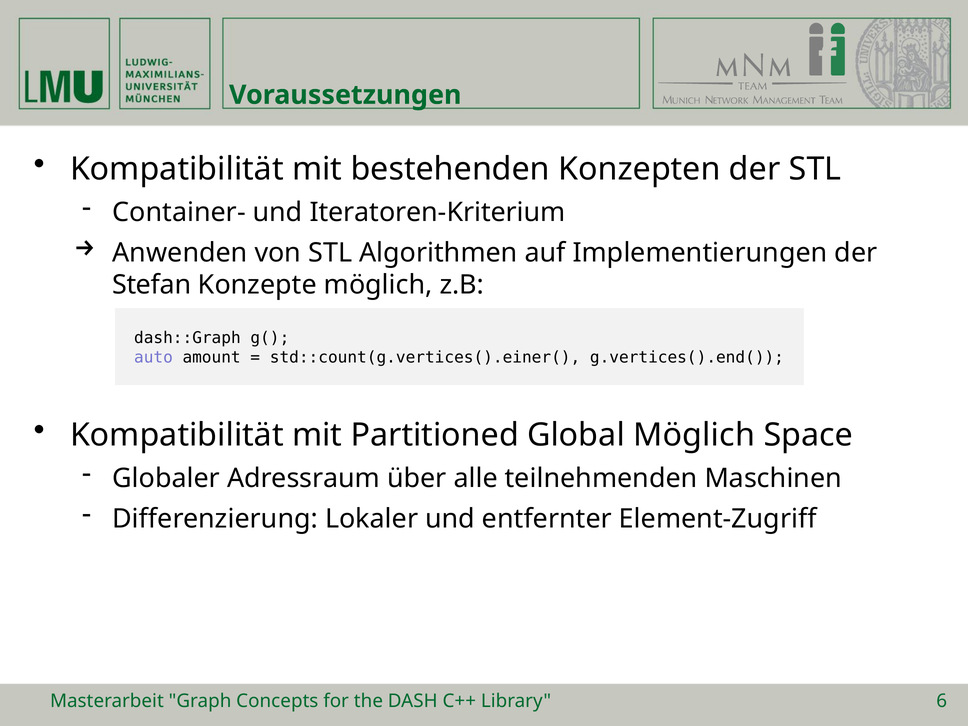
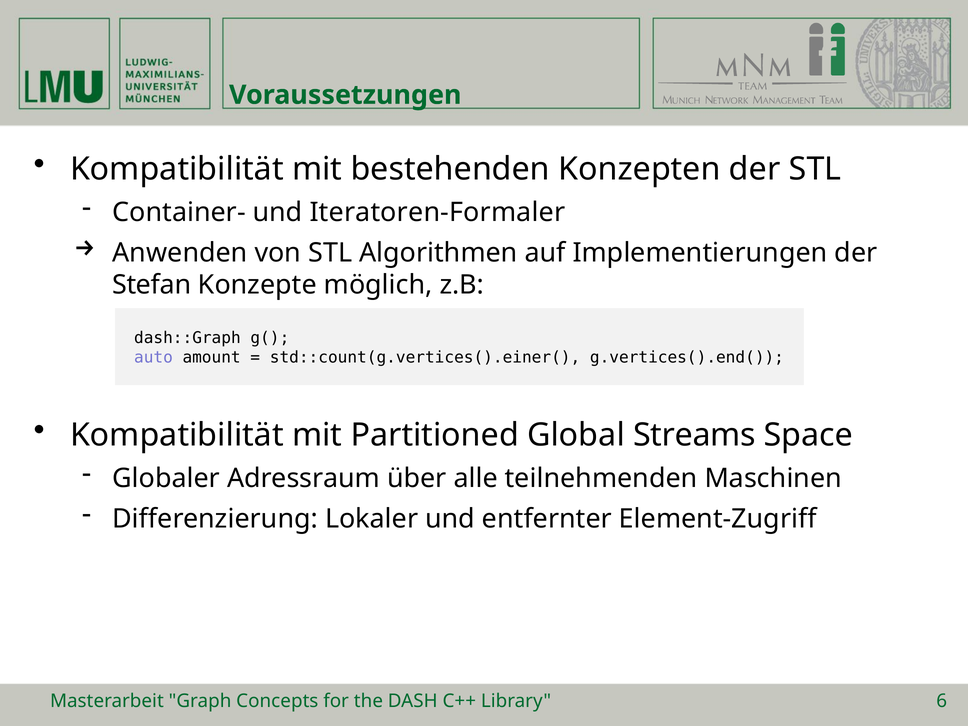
Iteratoren-Kriterium: Iteratoren-Kriterium -> Iteratoren-Formaler
Global Möglich: Möglich -> Streams
